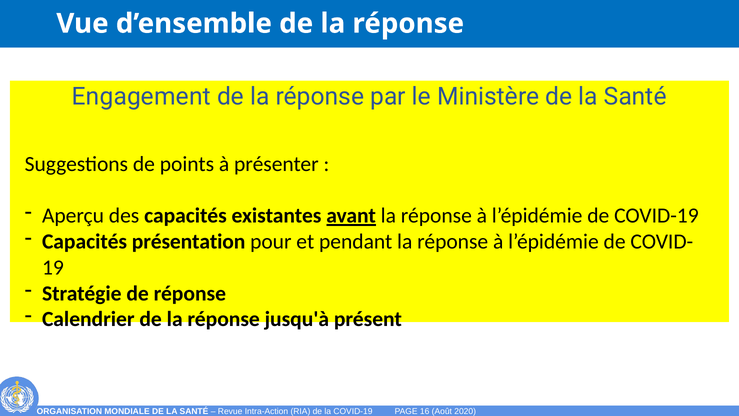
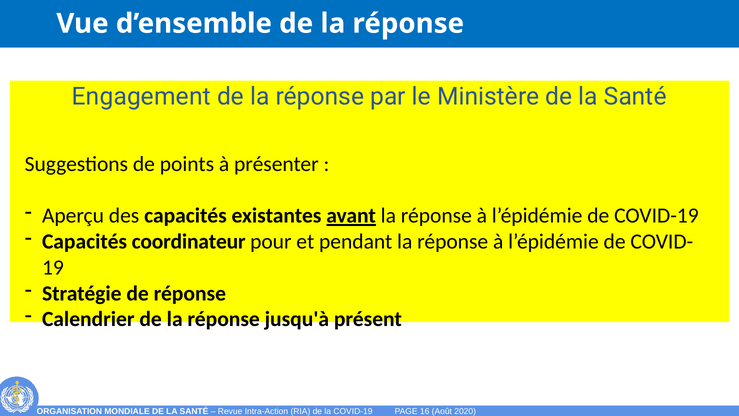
présentation: présentation -> coordinateur
